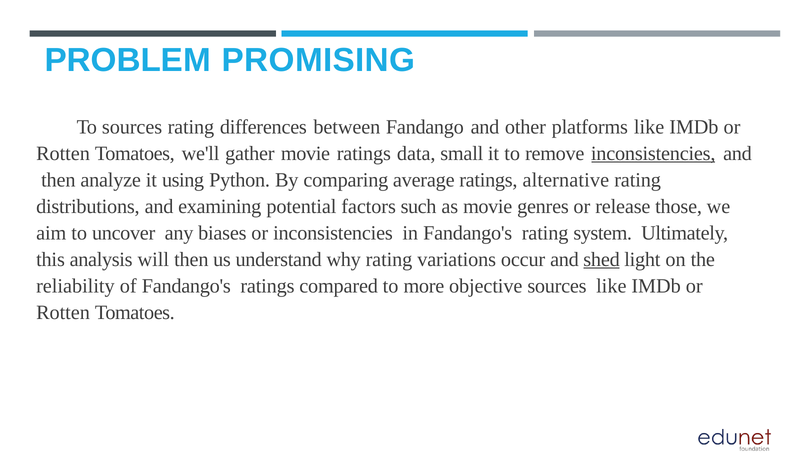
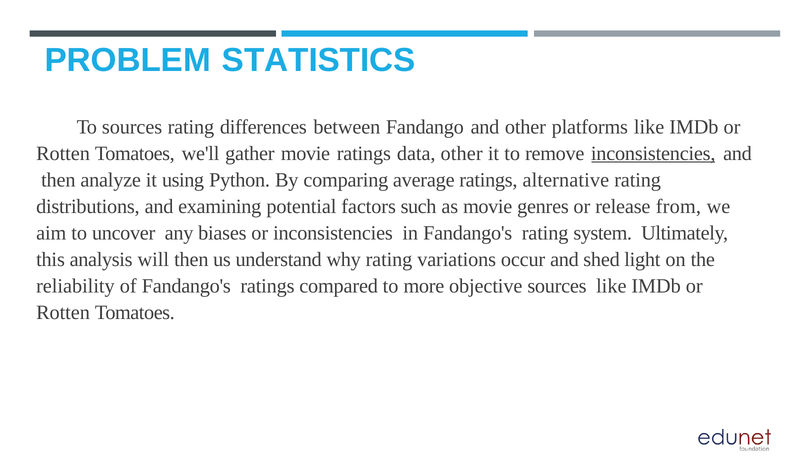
PROMISING: PROMISING -> STATISTICS
data small: small -> other
those: those -> from
shed underline: present -> none
